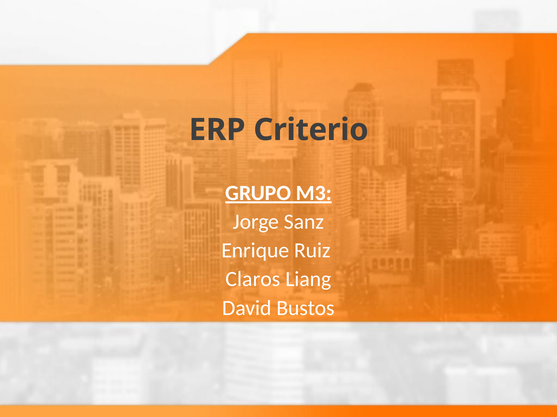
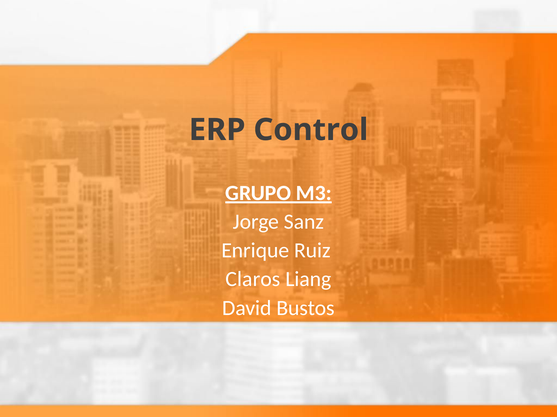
Criterio: Criterio -> Control
